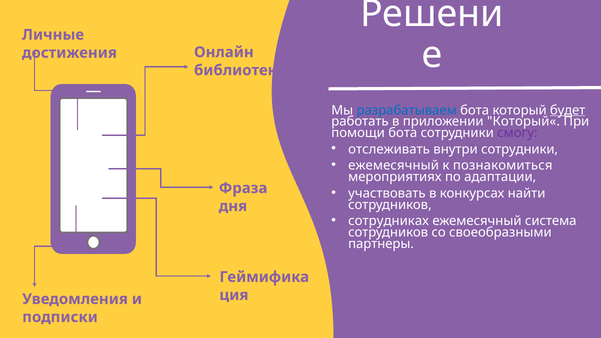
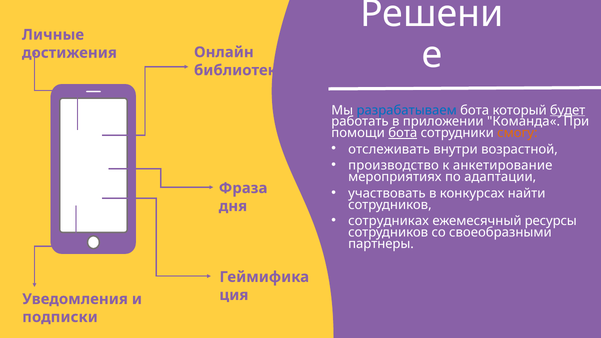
Который«: Который« -> Команда«
бота at (403, 133) underline: none -> present
смогу colour: purple -> orange
внутри сотрудники: сотрудники -> возрастной
ежемесячный at (394, 166): ежемесячный -> производство
познакомиться: познакомиться -> анкетирование
система: система -> ресурсы
